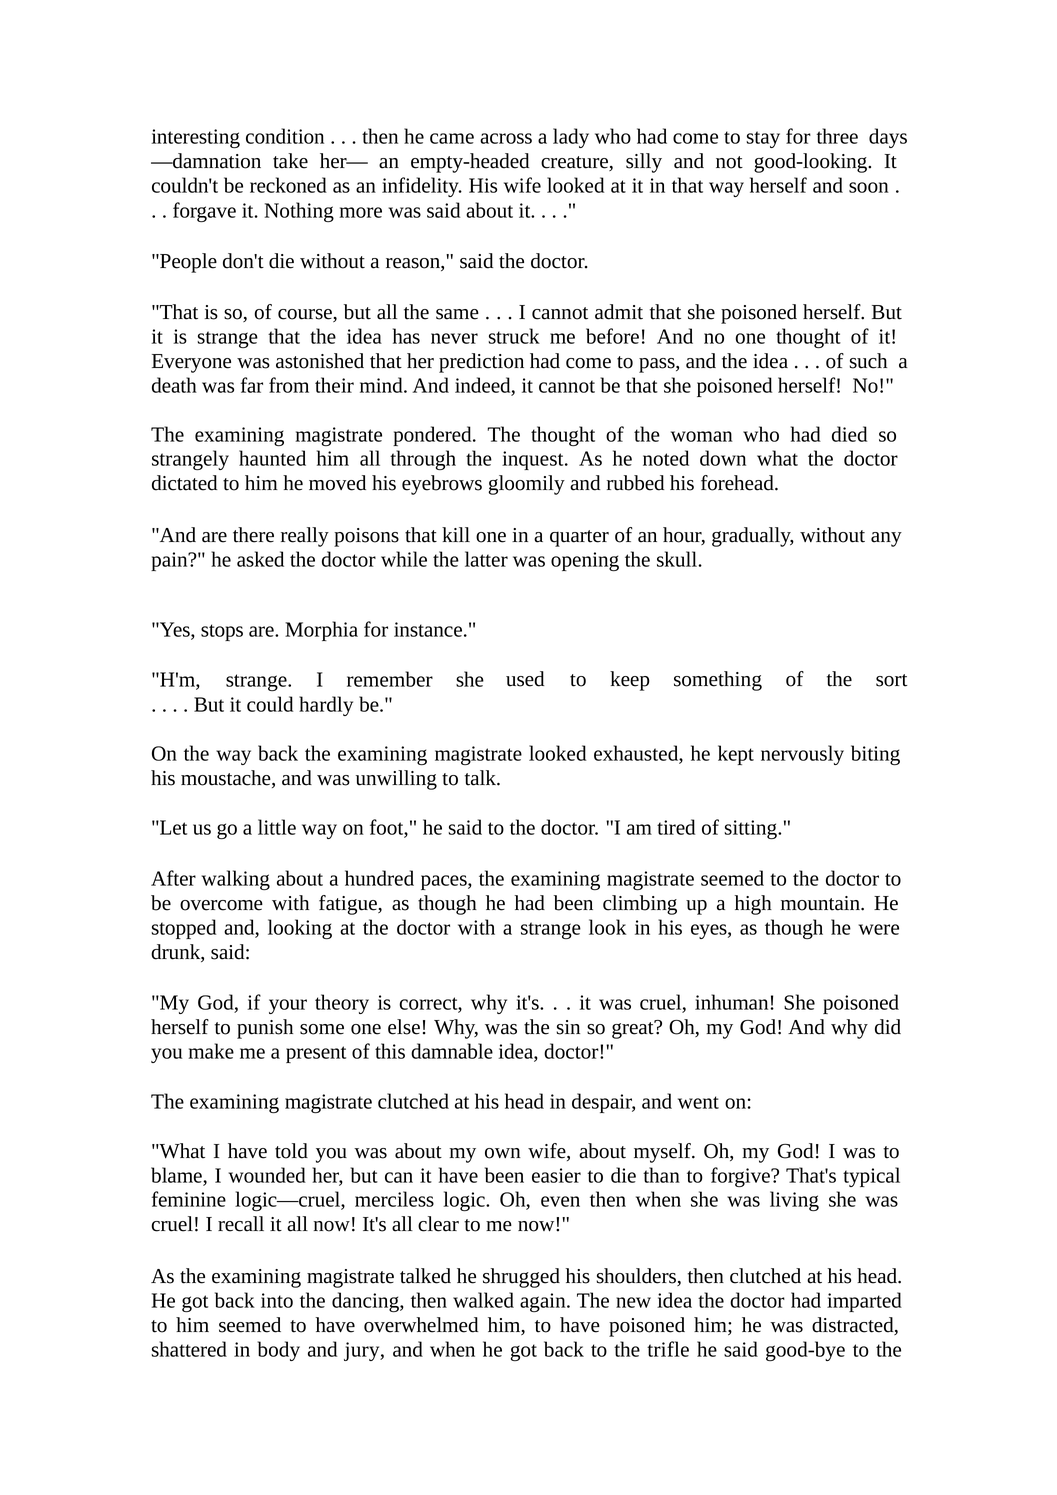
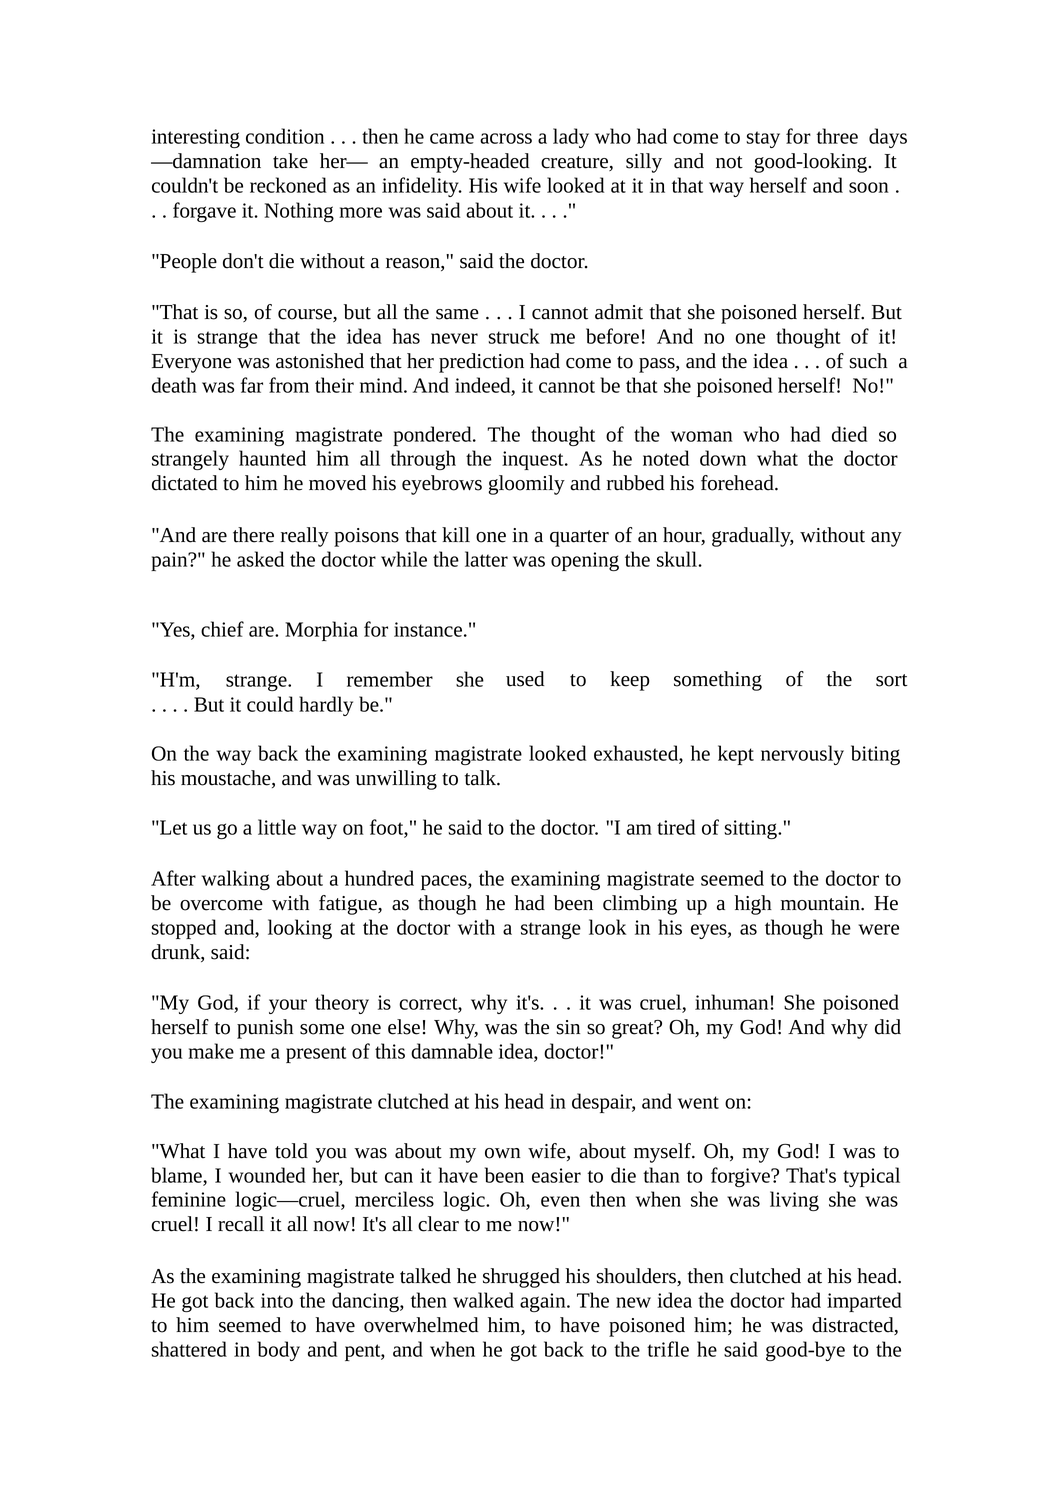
stops: stops -> chief
jury: jury -> pent
